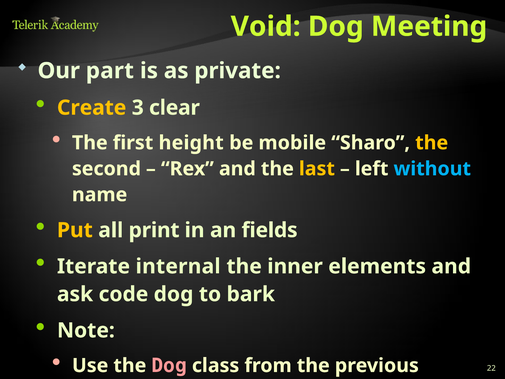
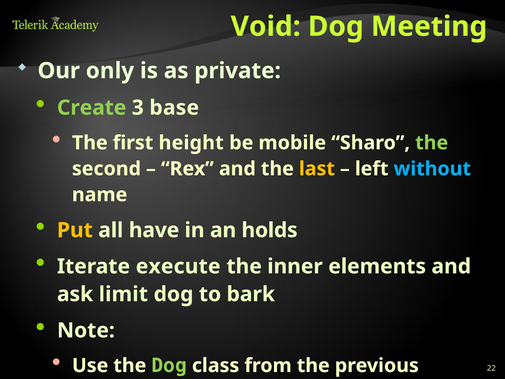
part: part -> only
Create colour: yellow -> light green
clear: clear -> base
the at (432, 143) colour: yellow -> light green
print: print -> have
fields: fields -> holds
internal: internal -> execute
code: code -> limit
Dog at (169, 365) colour: pink -> light green
